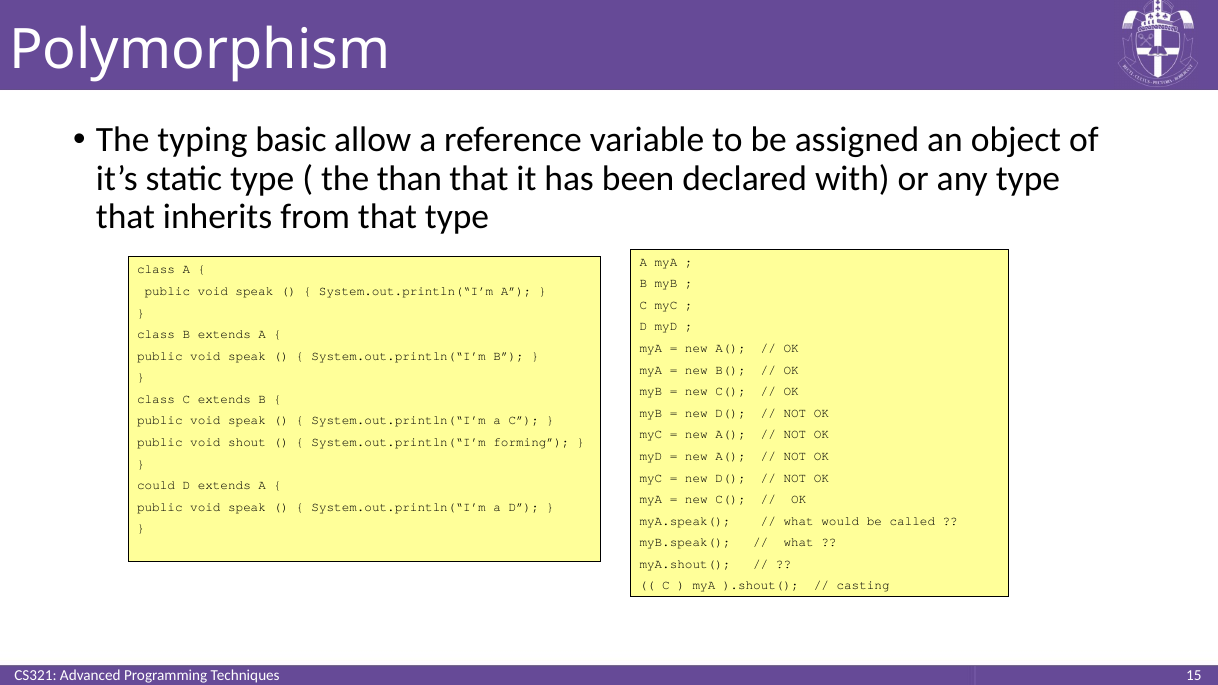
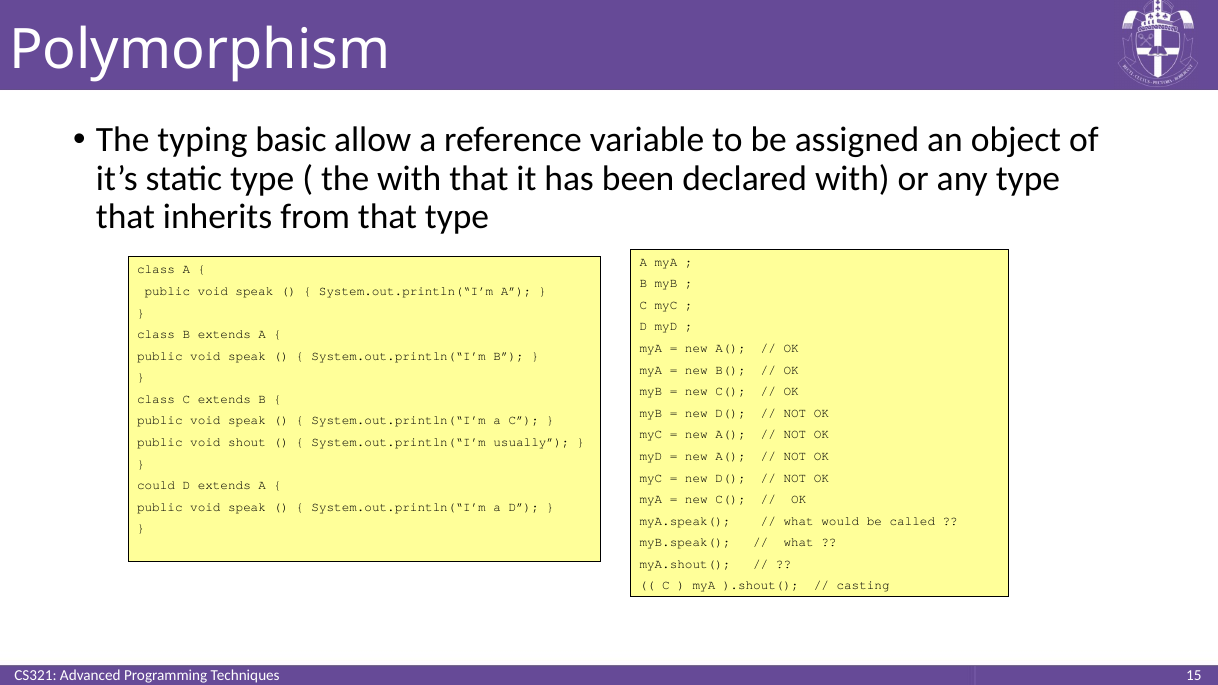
the than: than -> with
forming: forming -> usually
